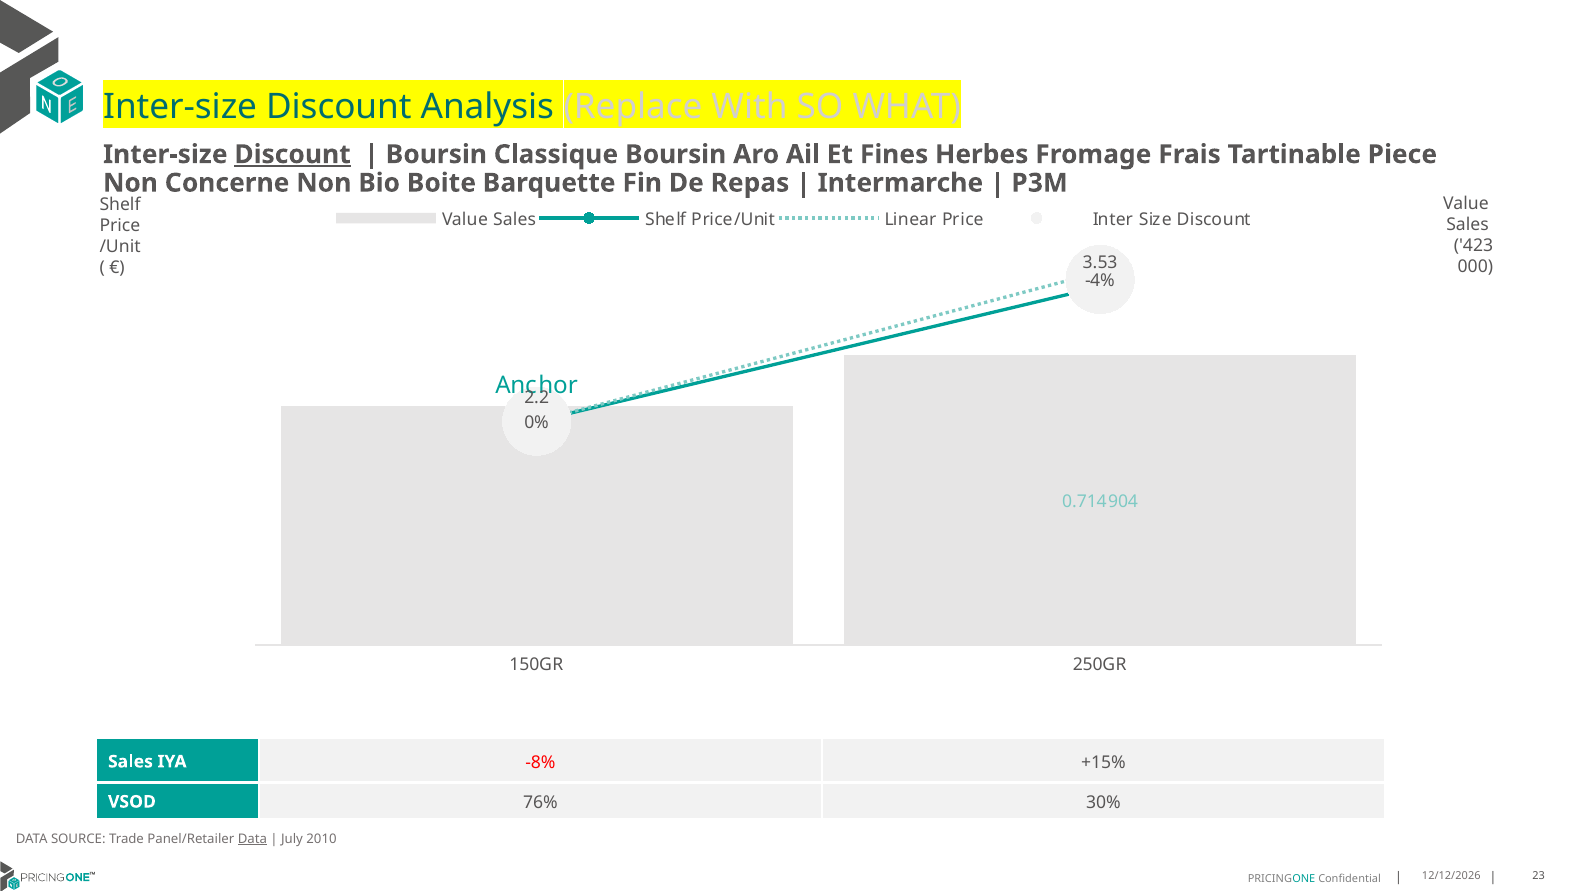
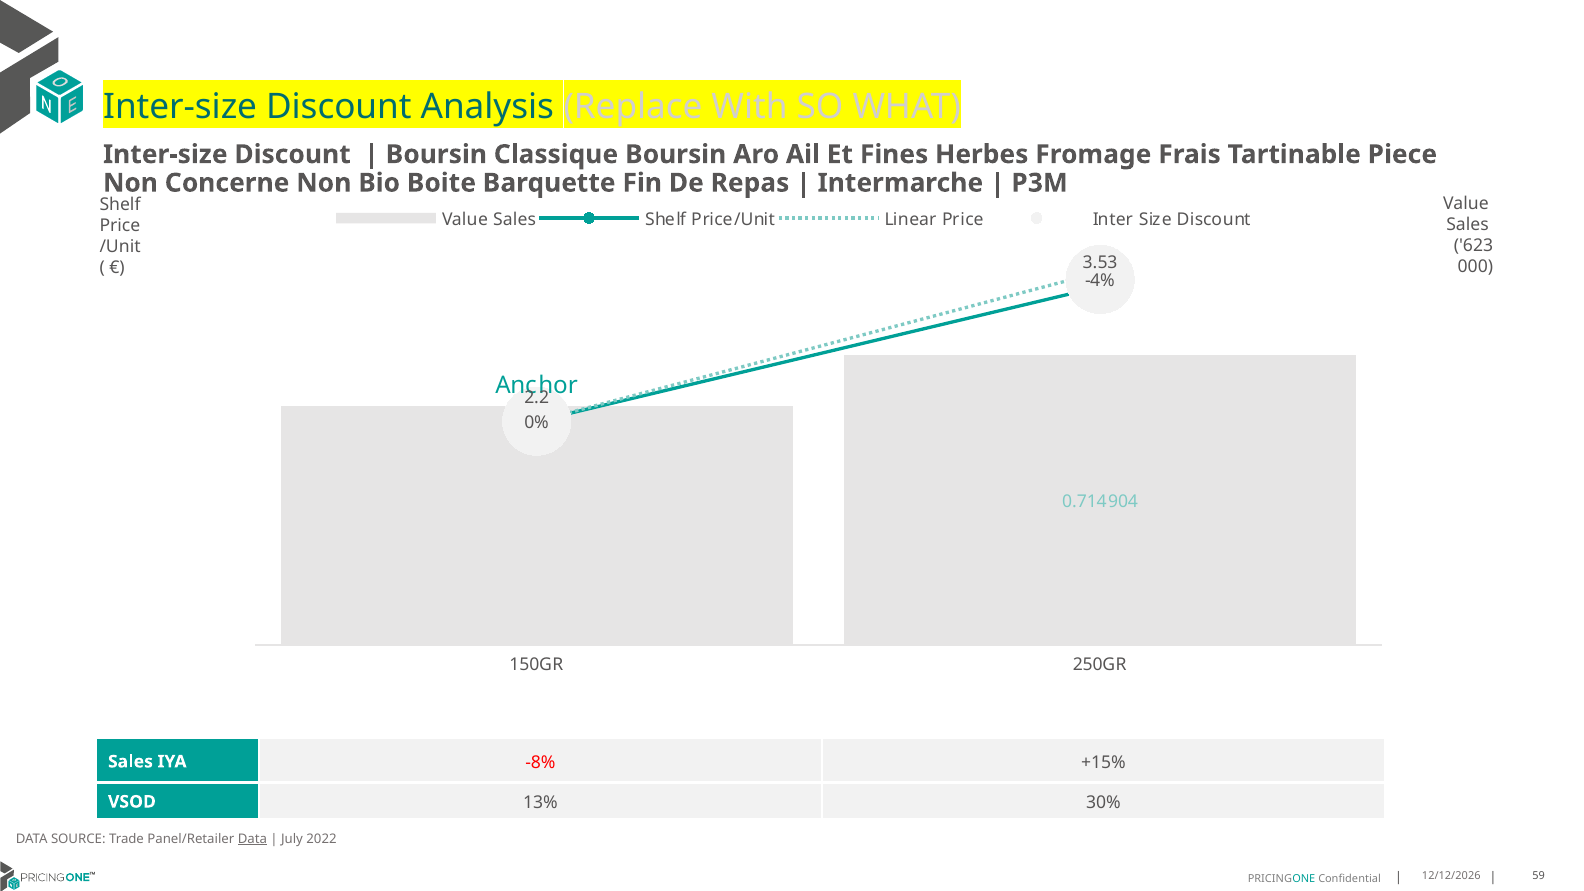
Discount at (292, 154) underline: present -> none
423: 423 -> 623
76%: 76% -> 13%
2010: 2010 -> 2022
23: 23 -> 59
